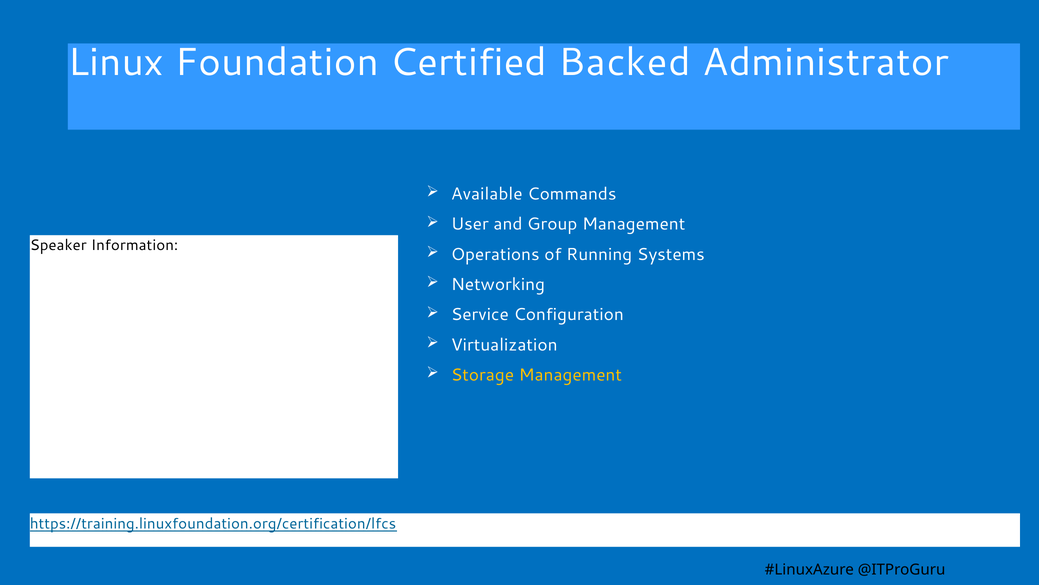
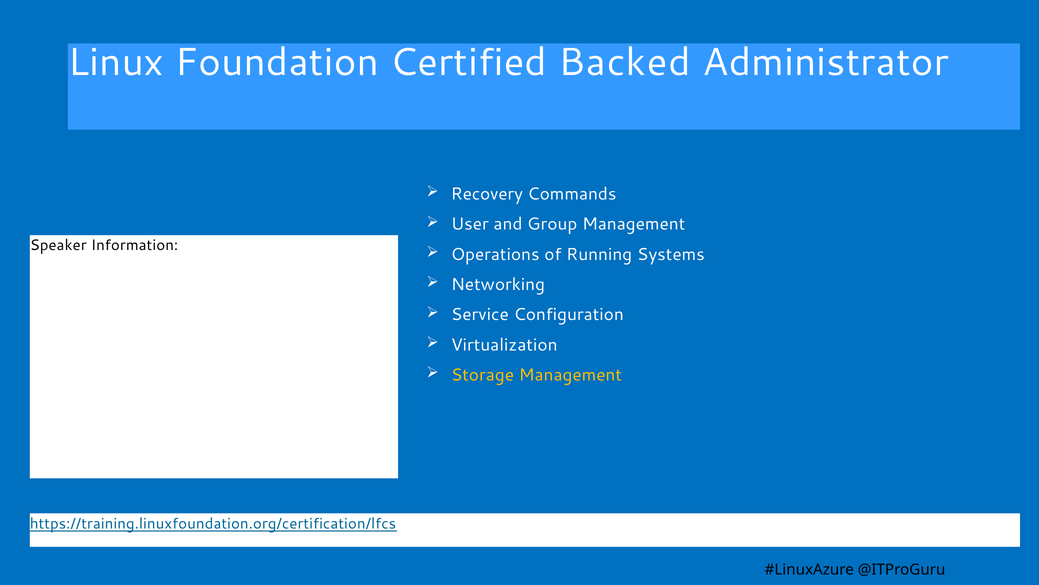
Available: Available -> Recovery
